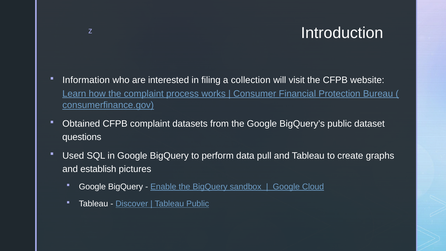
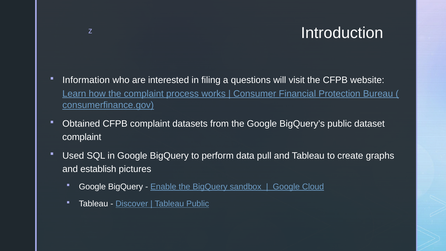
collection: collection -> questions
questions at (82, 137): questions -> complaint
